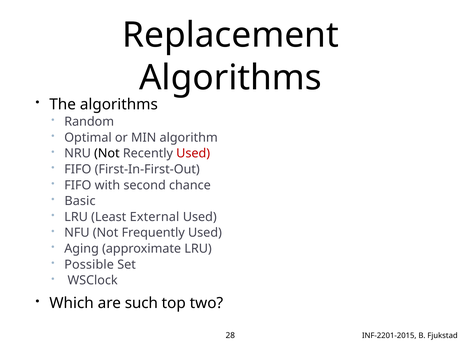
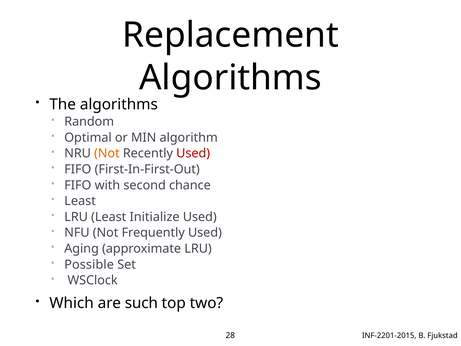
Not at (107, 153) colour: black -> orange
Basic at (80, 201): Basic -> Least
External: External -> Initialize
